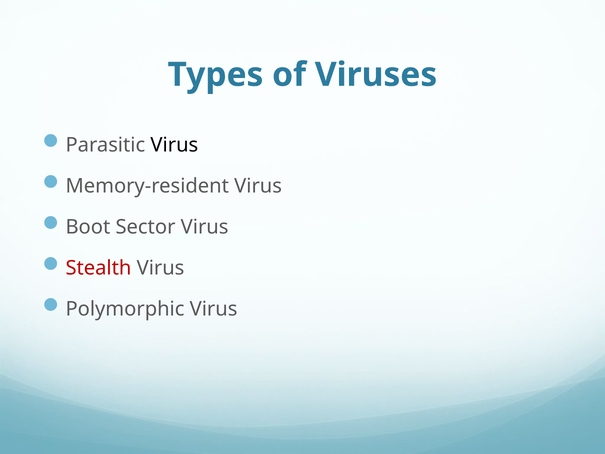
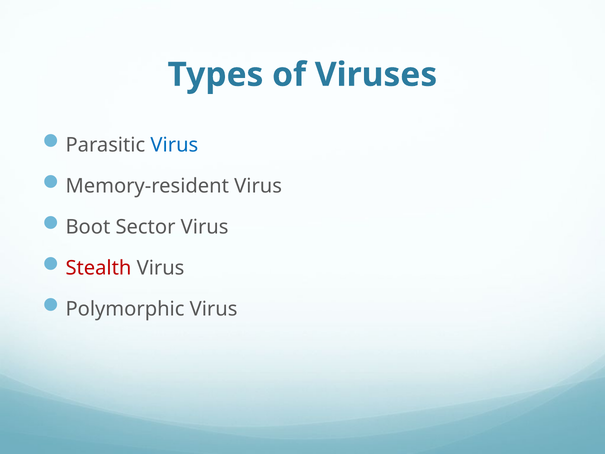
Virus at (174, 145) colour: black -> blue
